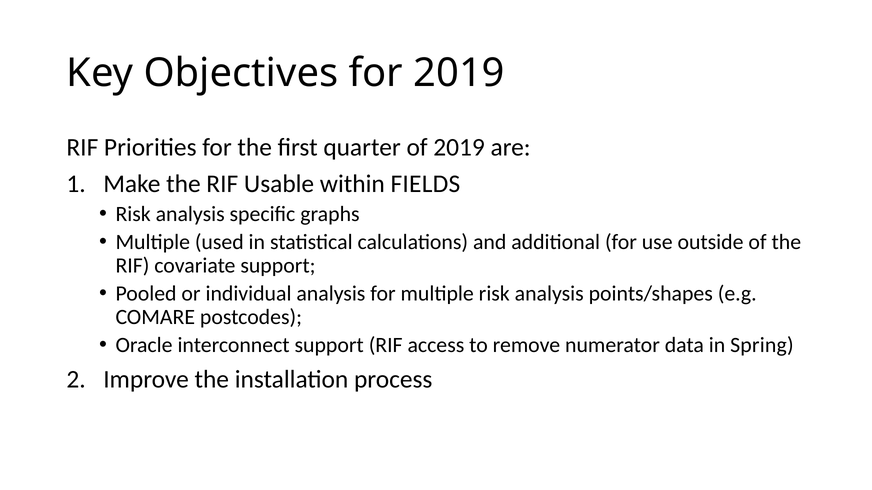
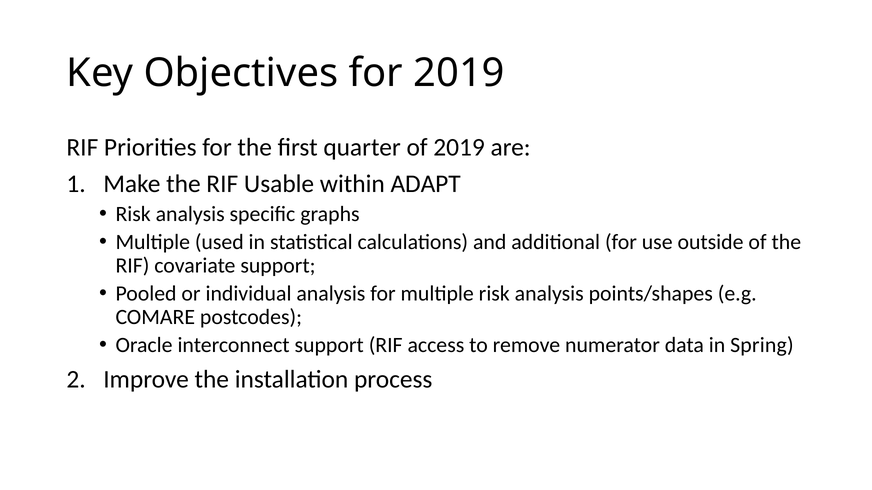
FIELDS: FIELDS -> ADAPT
